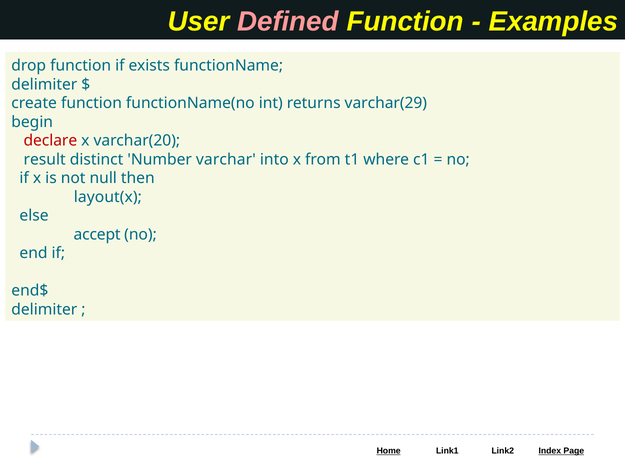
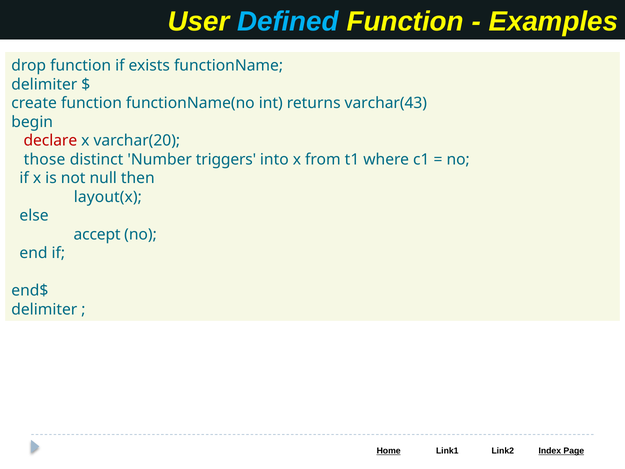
Defined colour: pink -> light blue
varchar(29: varchar(29 -> varchar(43
result: result -> those
varchar: varchar -> triggers
